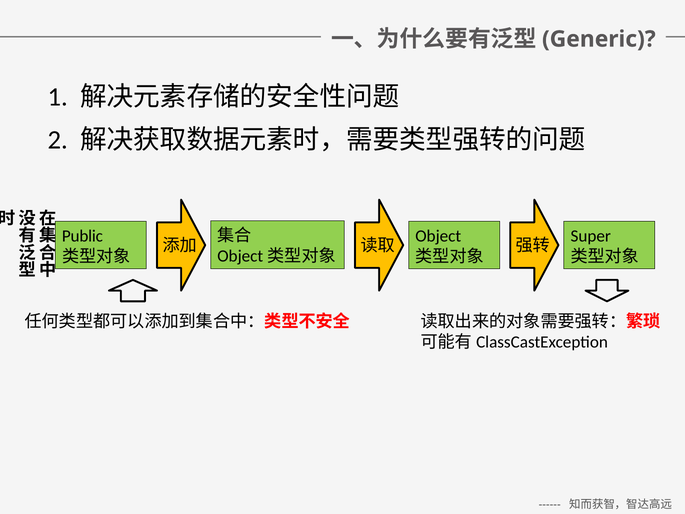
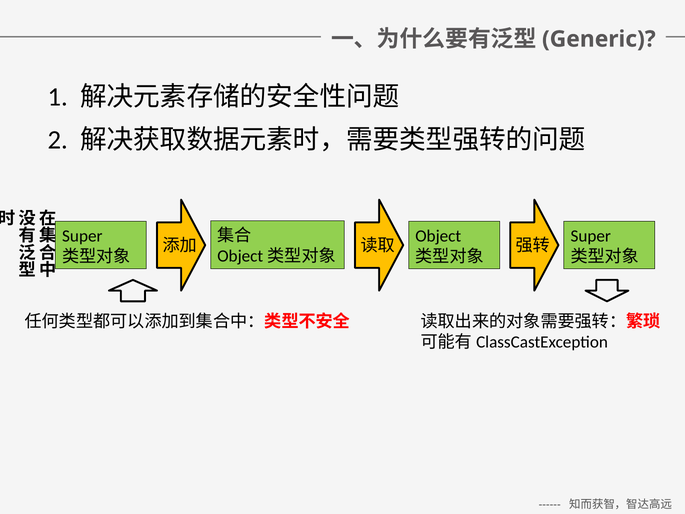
Public at (82, 236): Public -> Super
